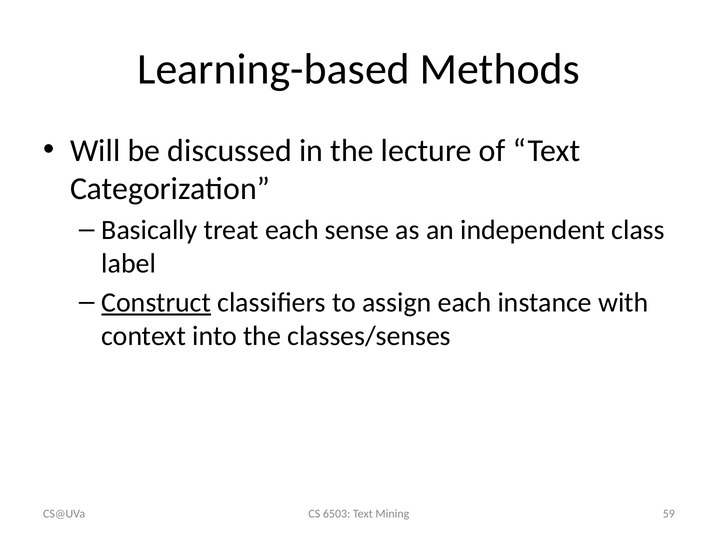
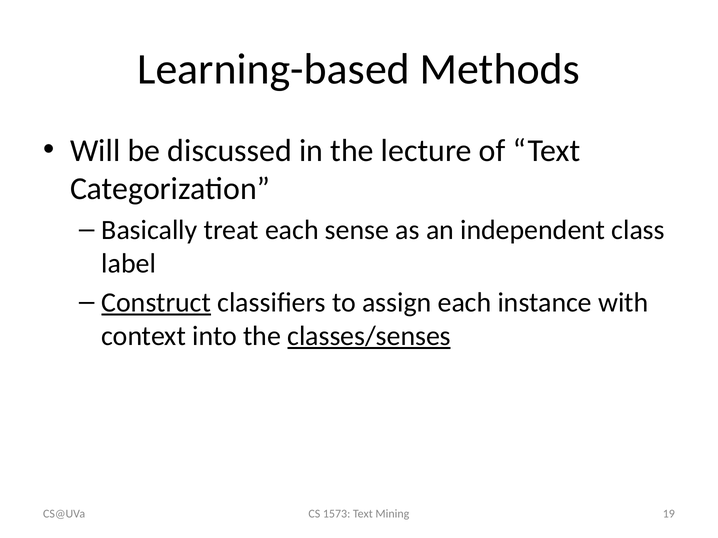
classes/senses underline: none -> present
6503: 6503 -> 1573
59: 59 -> 19
